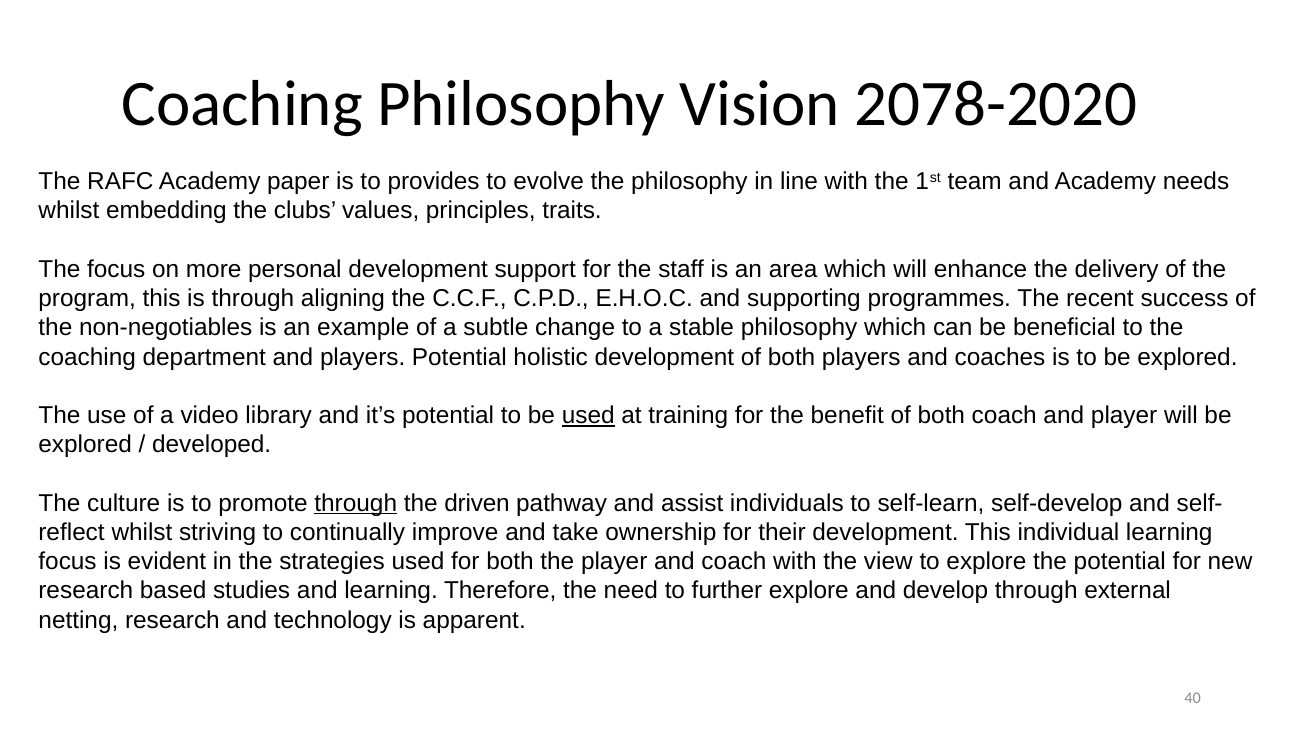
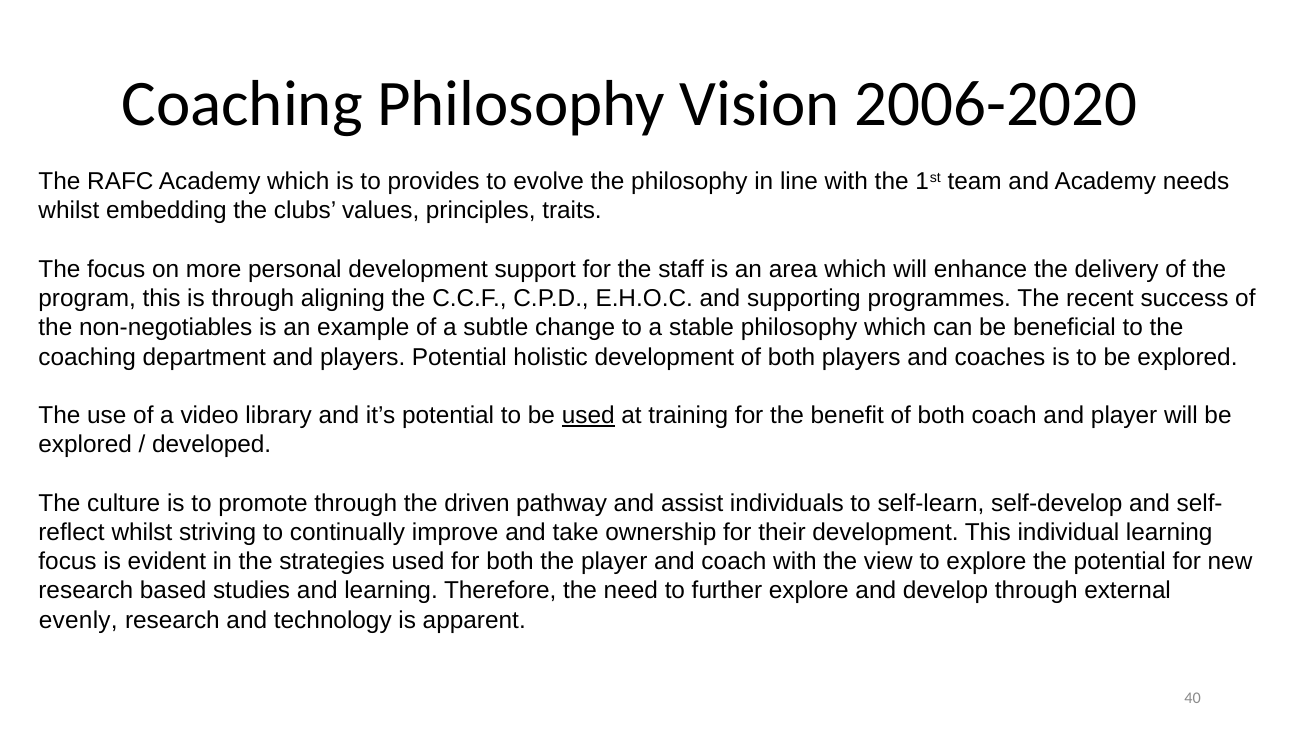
2078-2020: 2078-2020 -> 2006-2020
Academy paper: paper -> which
through at (356, 503) underline: present -> none
netting: netting -> evenly
